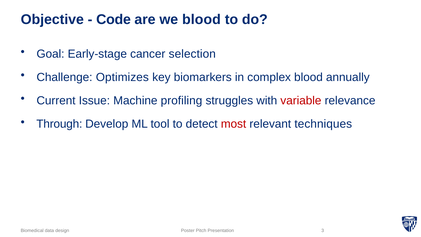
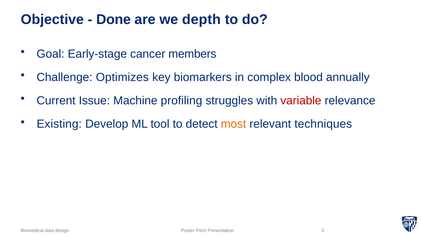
Code: Code -> Done
we blood: blood -> depth
selection: selection -> members
Through: Through -> Existing
most colour: red -> orange
